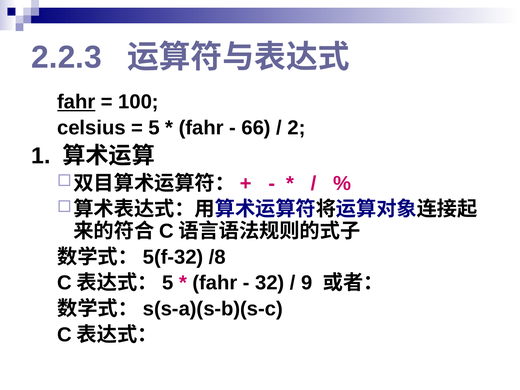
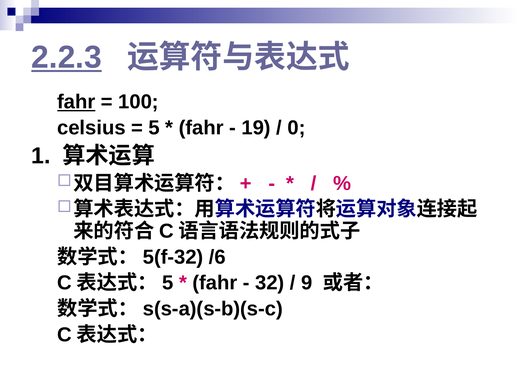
2.2.3 underline: none -> present
66: 66 -> 19
2: 2 -> 0
/8: /8 -> /6
